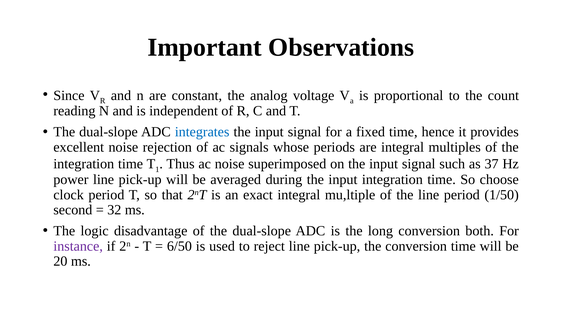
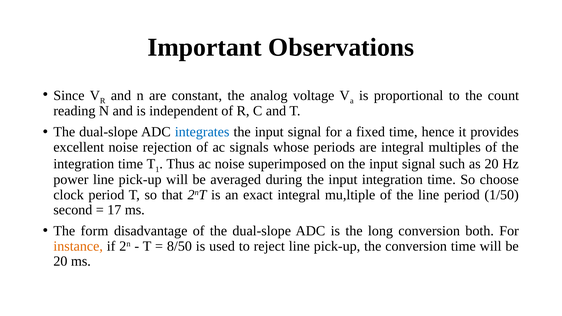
as 37: 37 -> 20
32: 32 -> 17
logic: logic -> form
instance colour: purple -> orange
6/50: 6/50 -> 8/50
